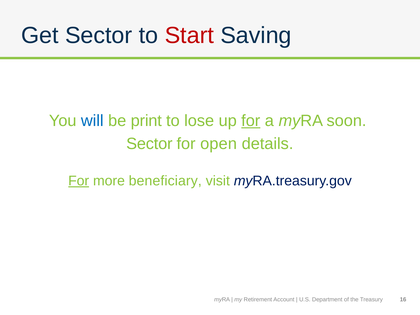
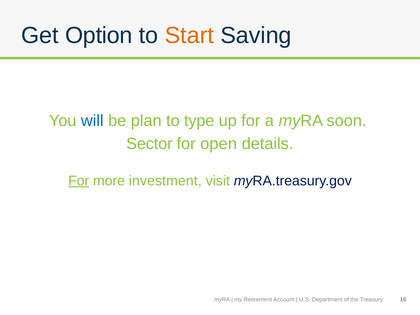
Get Sector: Sector -> Option
Start colour: red -> orange
print: print -> plan
lose: lose -> type
for at (251, 121) underline: present -> none
beneficiary: beneficiary -> investment
